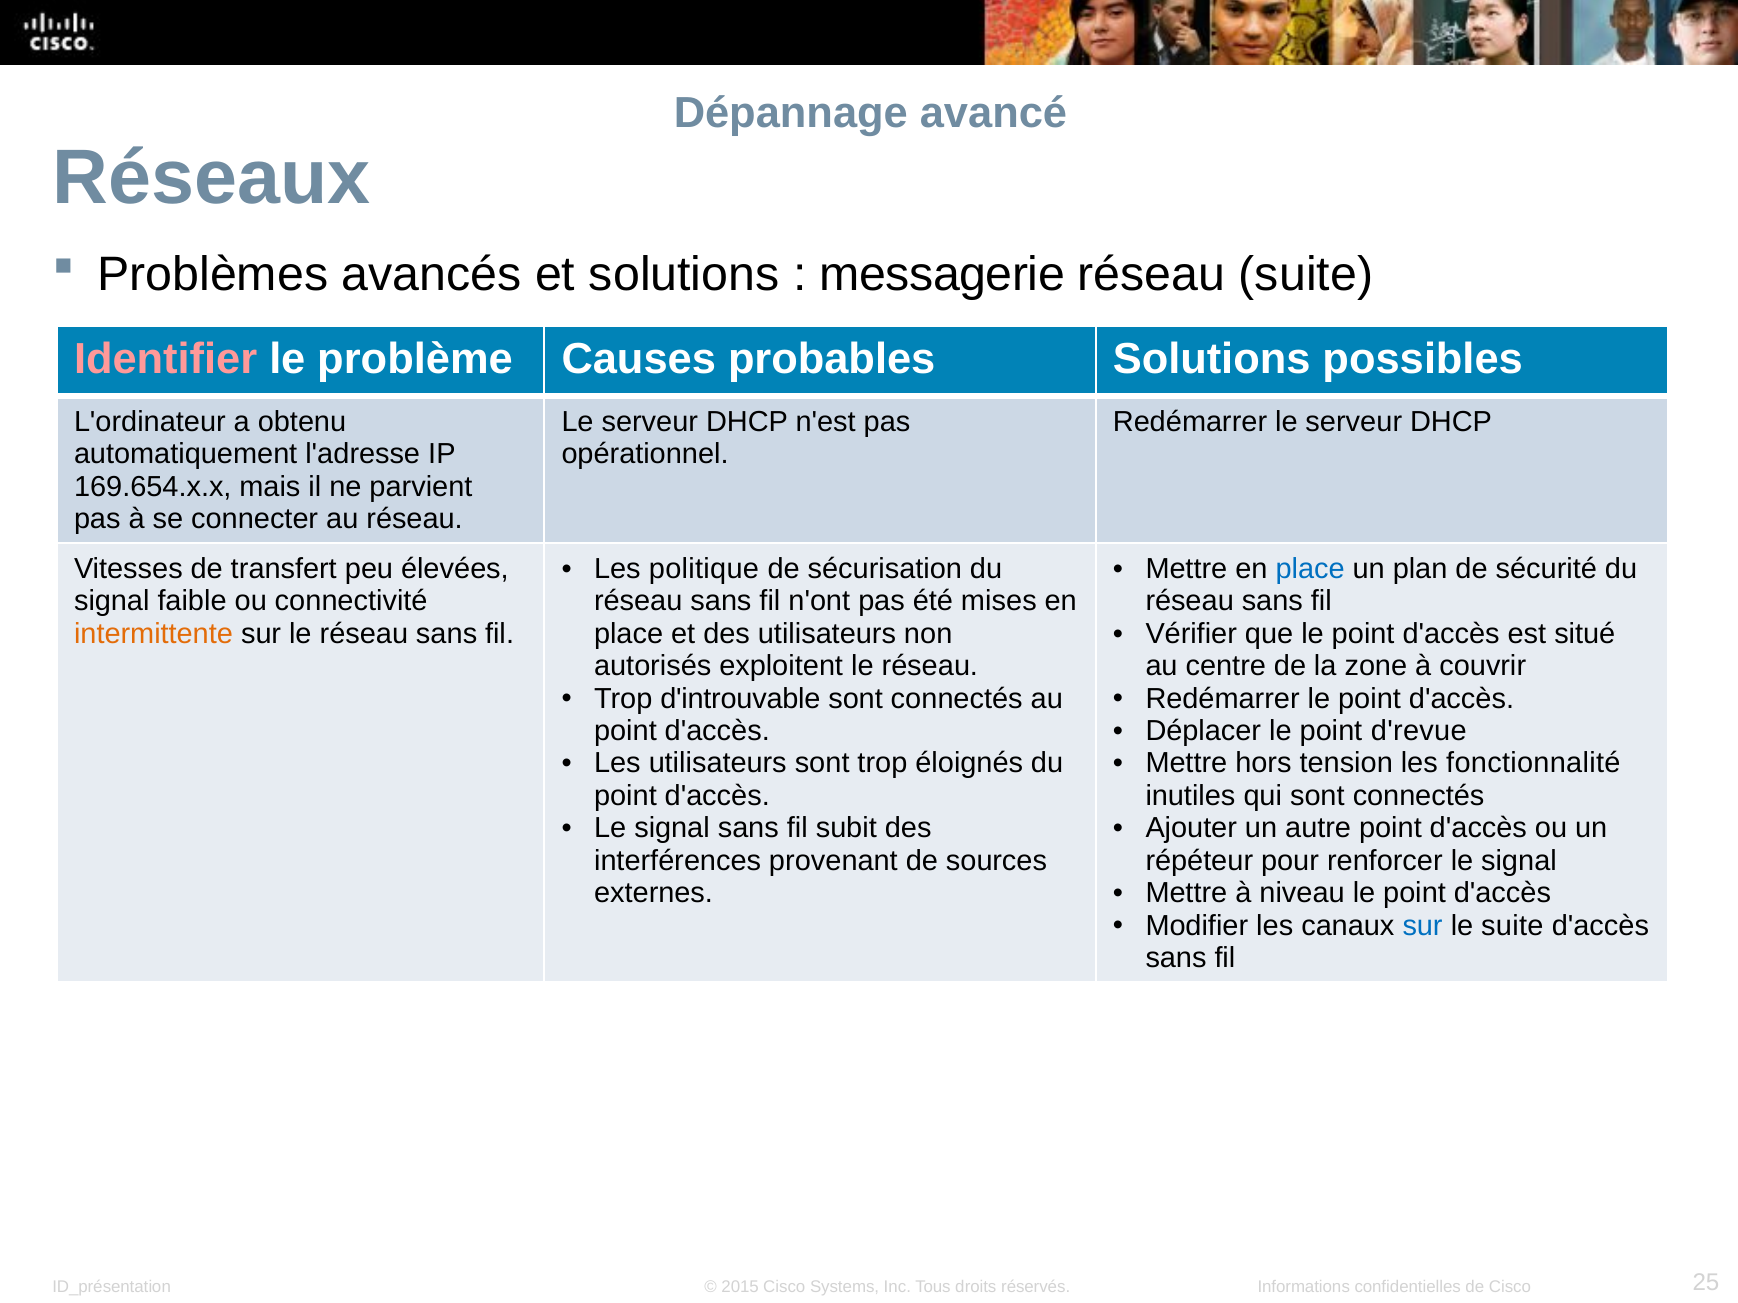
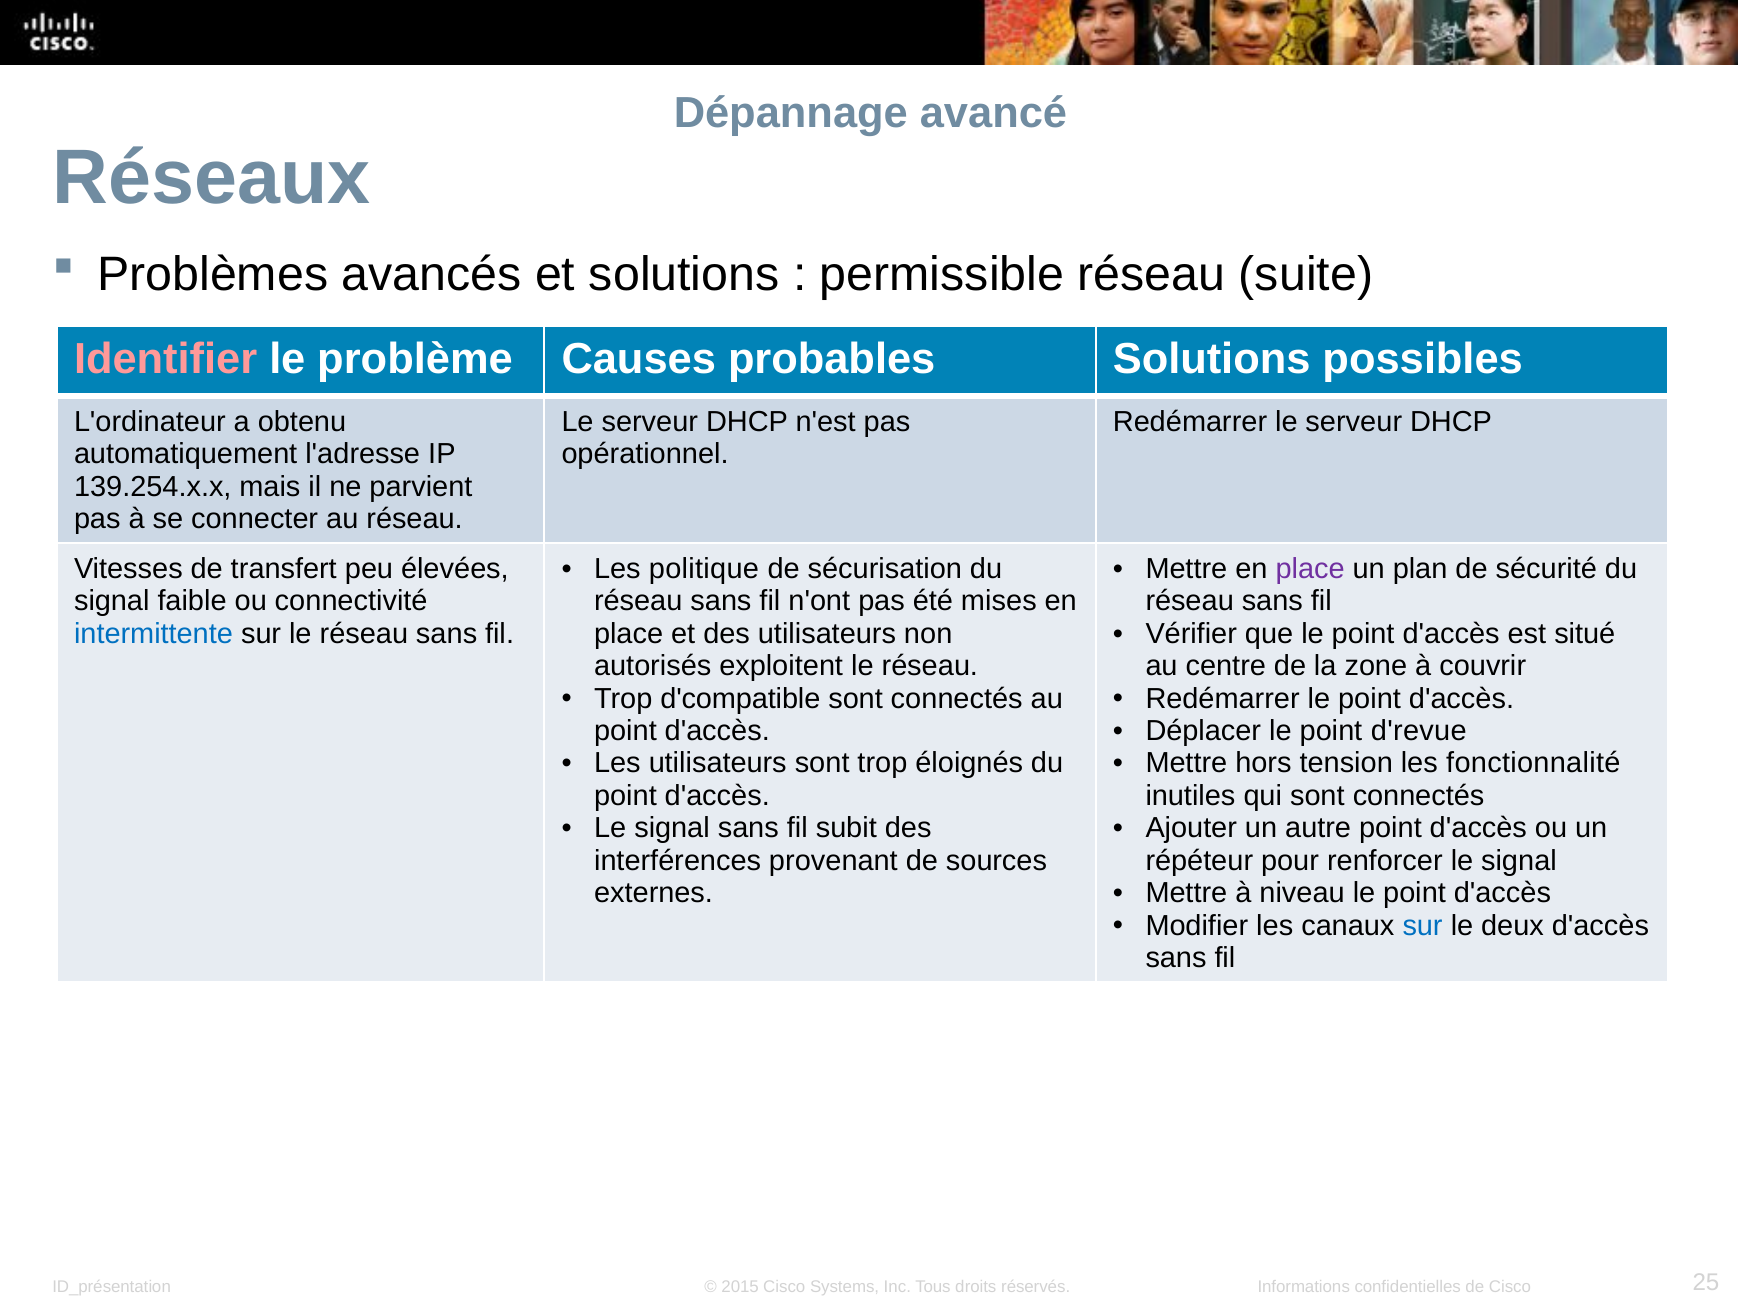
messagerie: messagerie -> permissible
169.654.x.x: 169.654.x.x -> 139.254.x.x
place at (1310, 569) colour: blue -> purple
intermittente colour: orange -> blue
d'introuvable: d'introuvable -> d'compatible
le suite: suite -> deux
